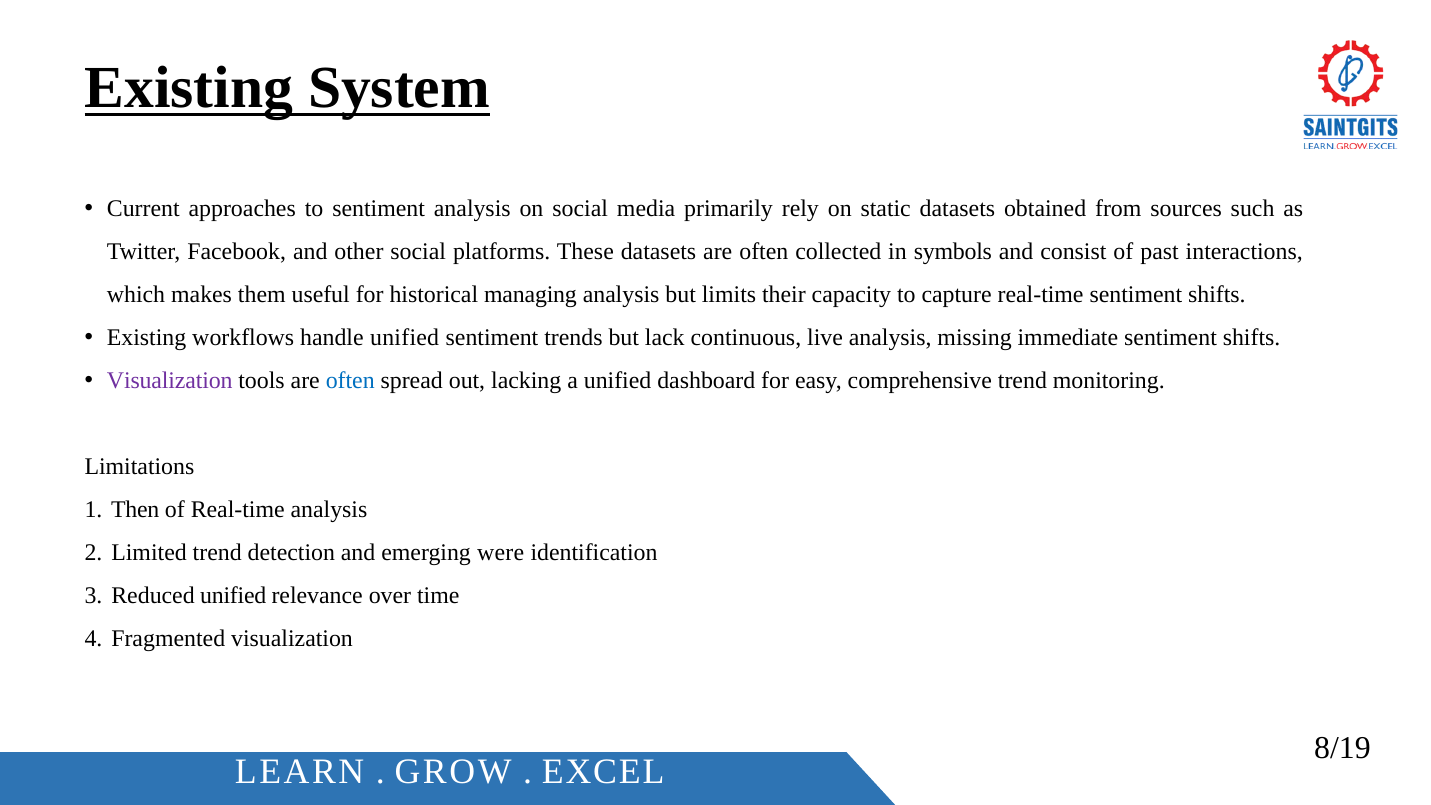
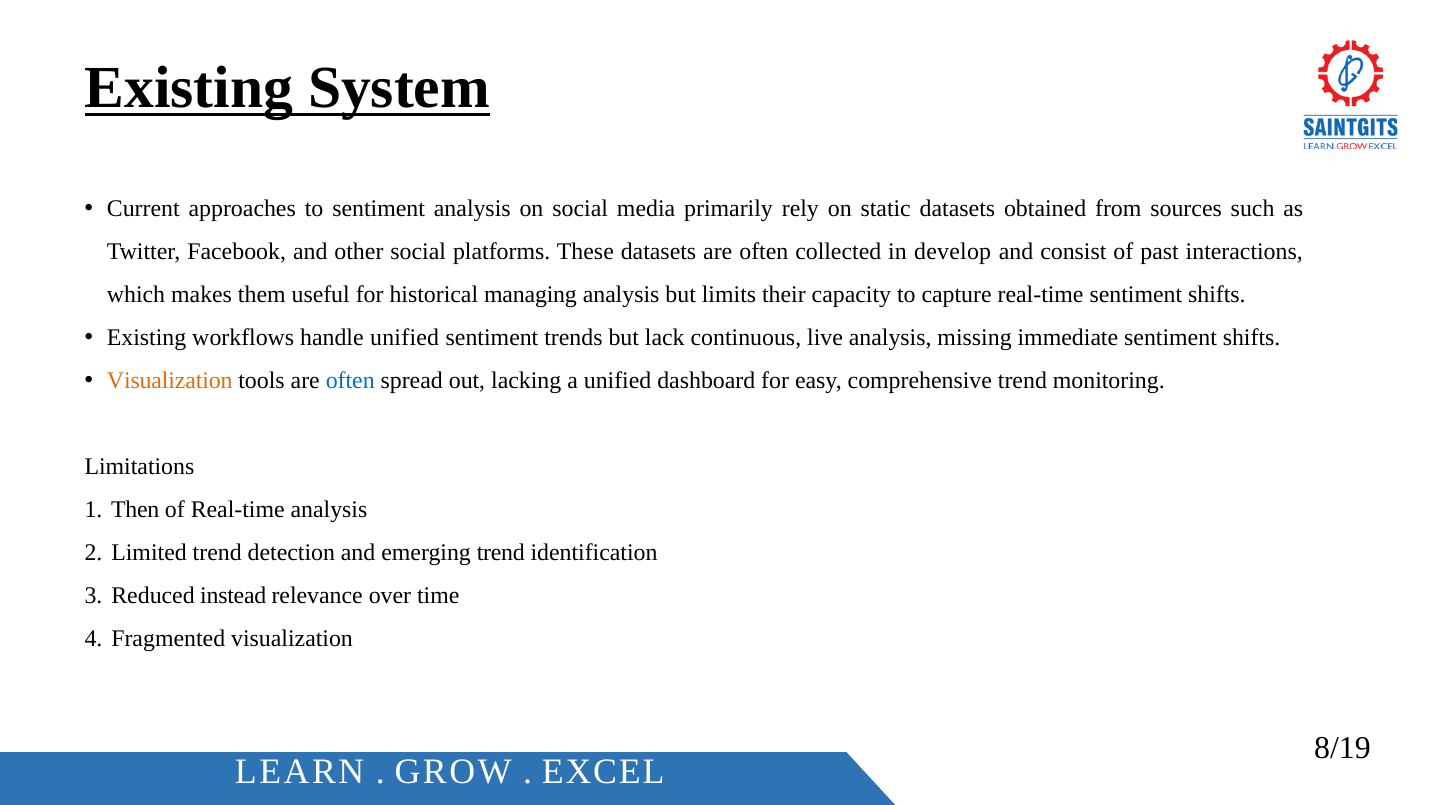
symbols: symbols -> develop
Visualization at (170, 381) colour: purple -> orange
emerging were: were -> trend
Reduced unified: unified -> instead
